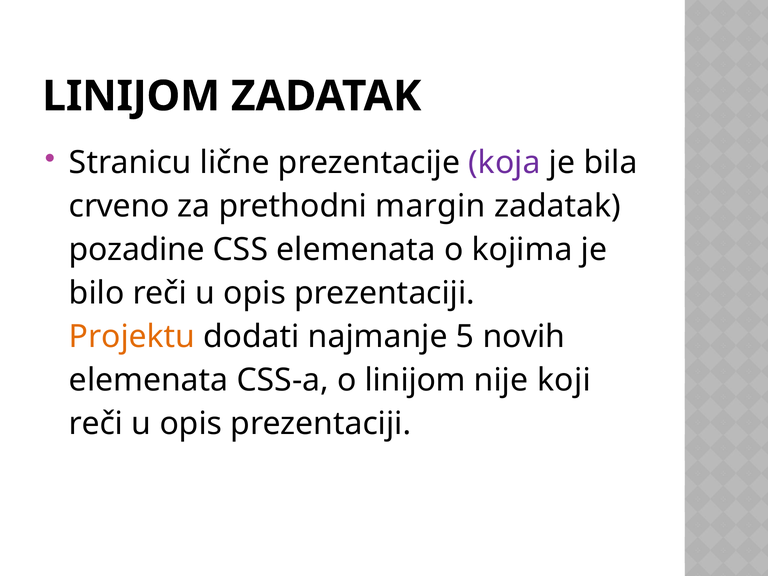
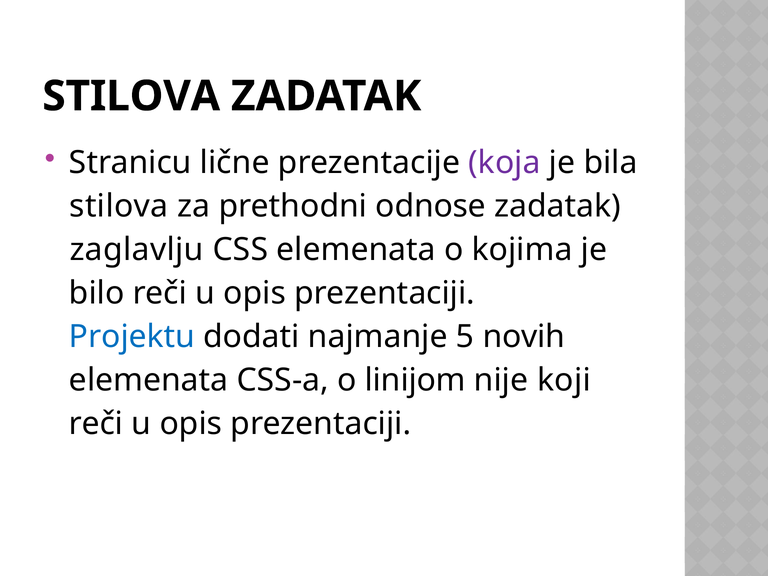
LINIJOM at (131, 96): LINIJOM -> STILOVA
crveno at (119, 206): crveno -> stilova
margin: margin -> odnose
pozadine: pozadine -> zaglavlju
Projektu colour: orange -> blue
